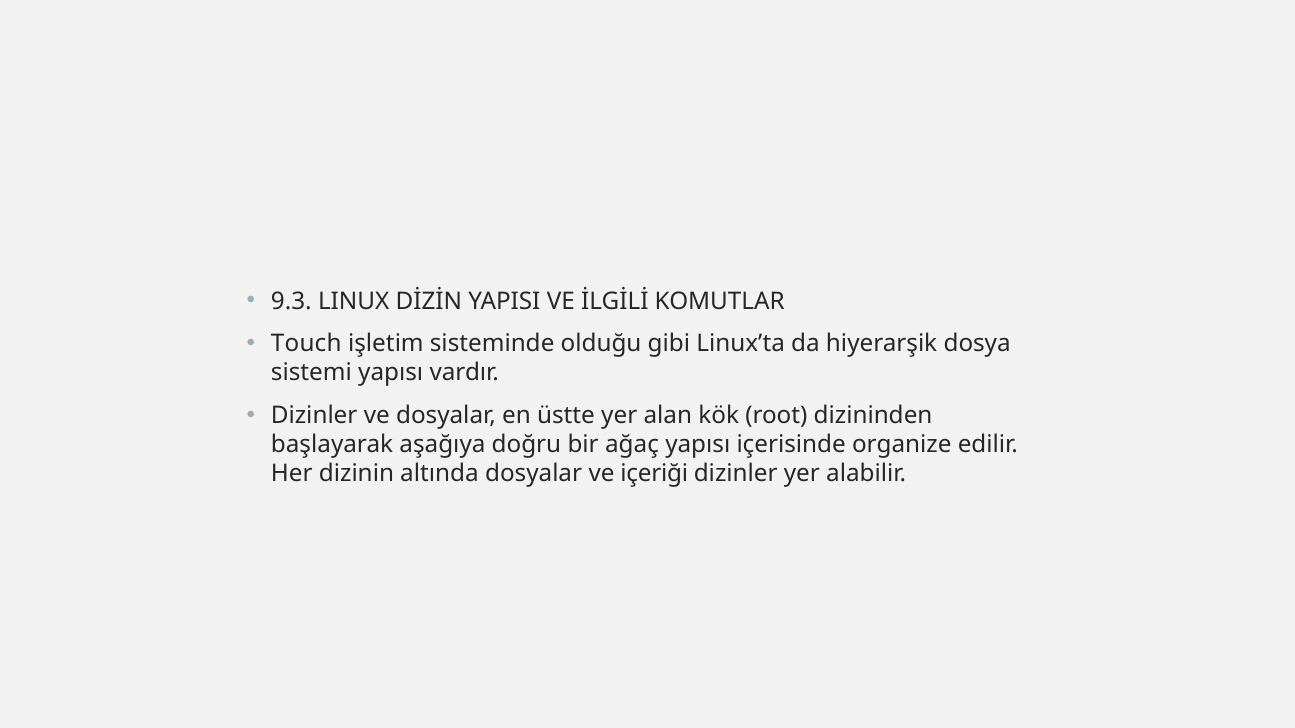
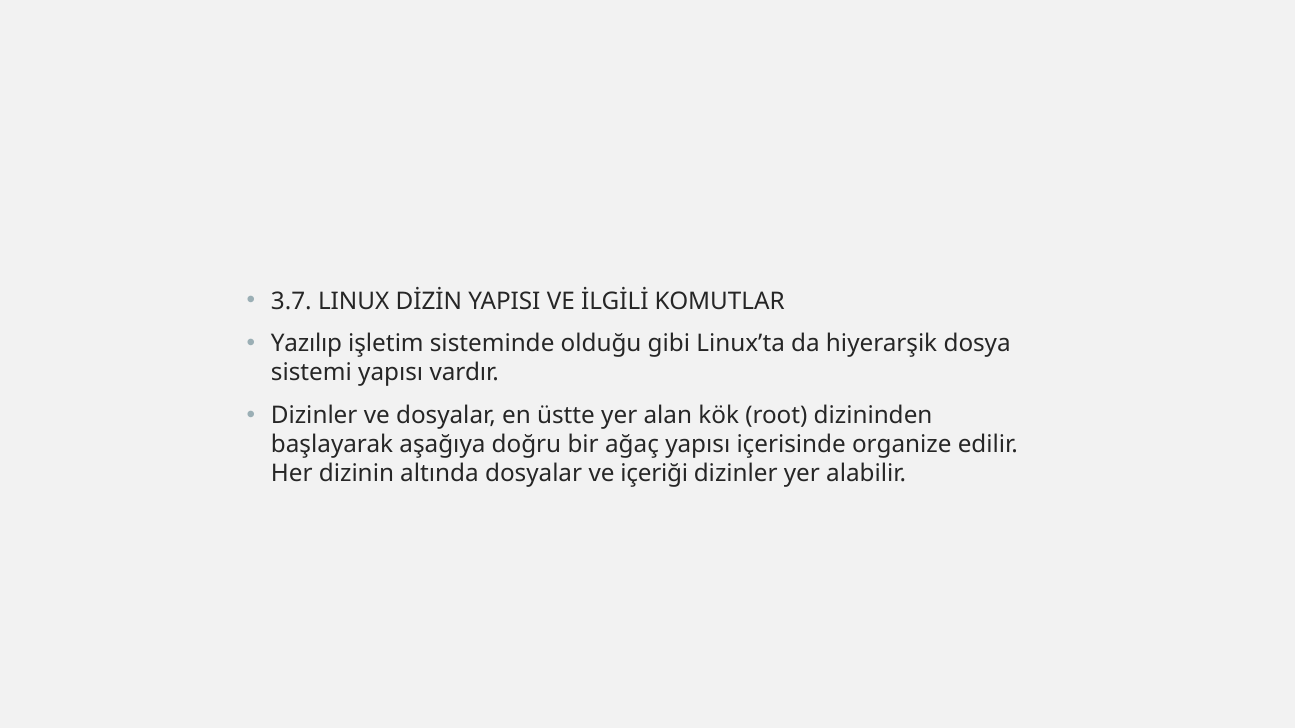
9.3: 9.3 -> 3.7
Touch: Touch -> Yazılıp
